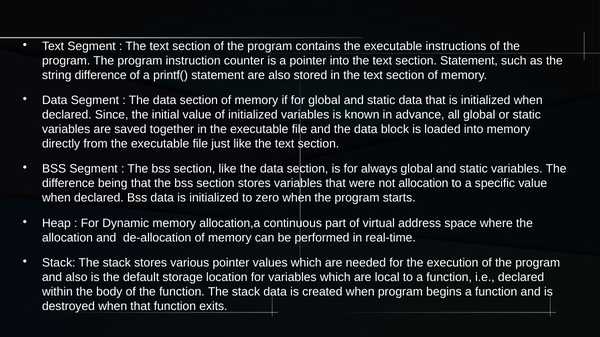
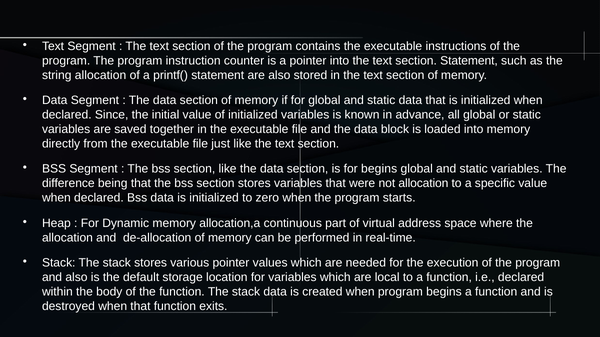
string difference: difference -> allocation
for always: always -> begins
